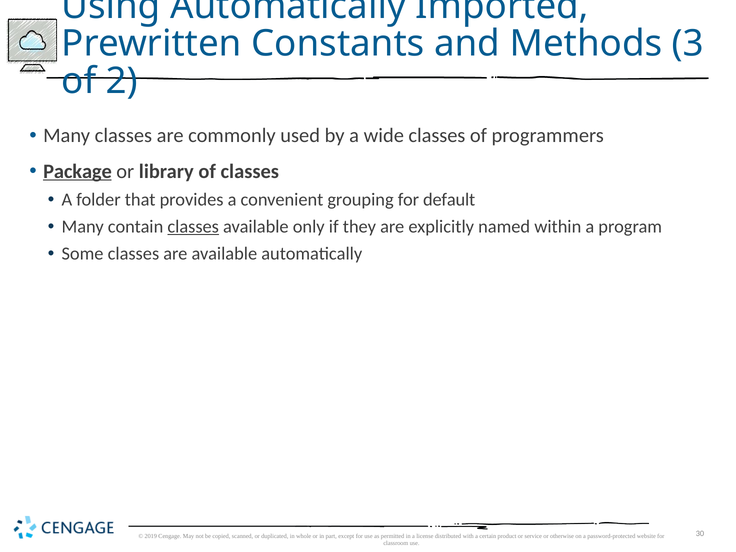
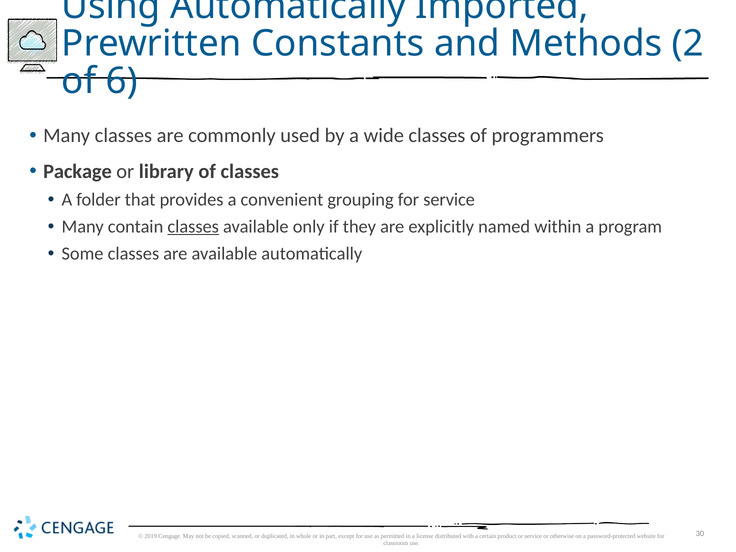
3: 3 -> 2
2: 2 -> 6
Package underline: present -> none
for default: default -> service
